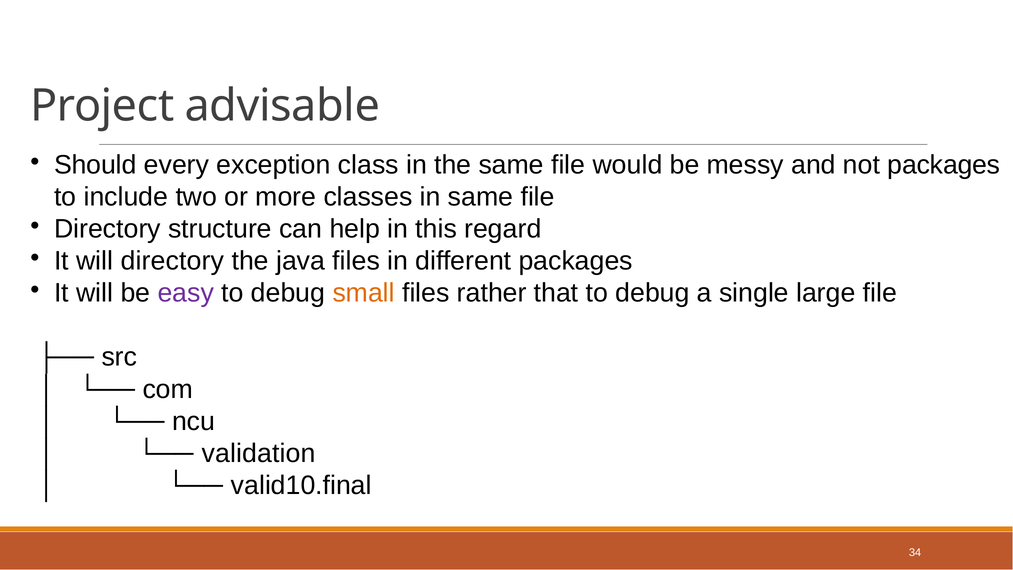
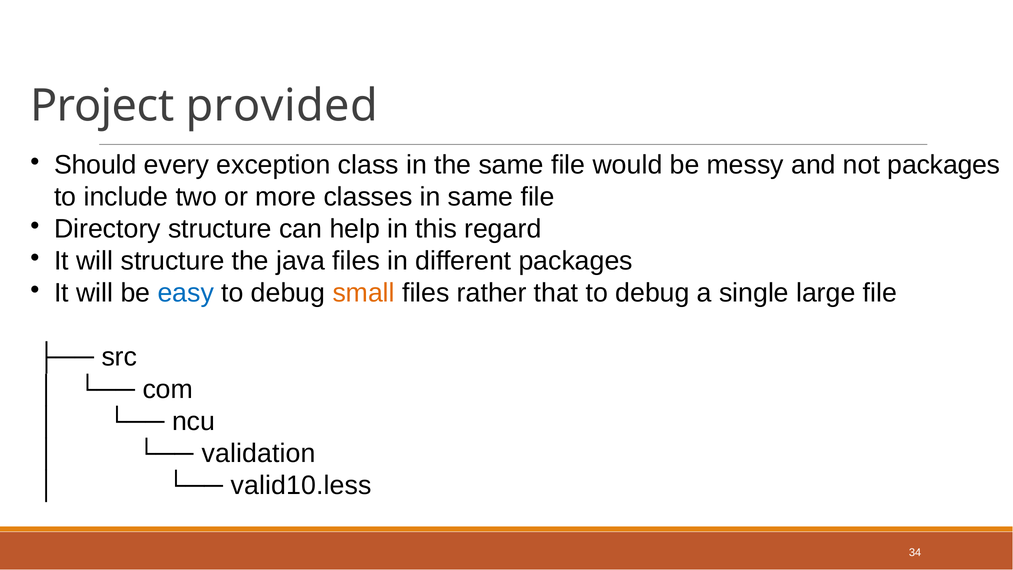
advisable: advisable -> provided
will directory: directory -> structure
easy colour: purple -> blue
valid10.final: valid10.final -> valid10.less
